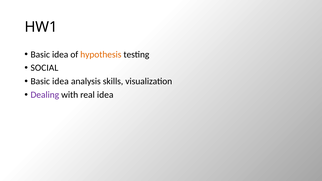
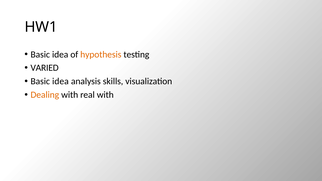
SOCIAL: SOCIAL -> VARIED
Dealing colour: purple -> orange
real idea: idea -> with
